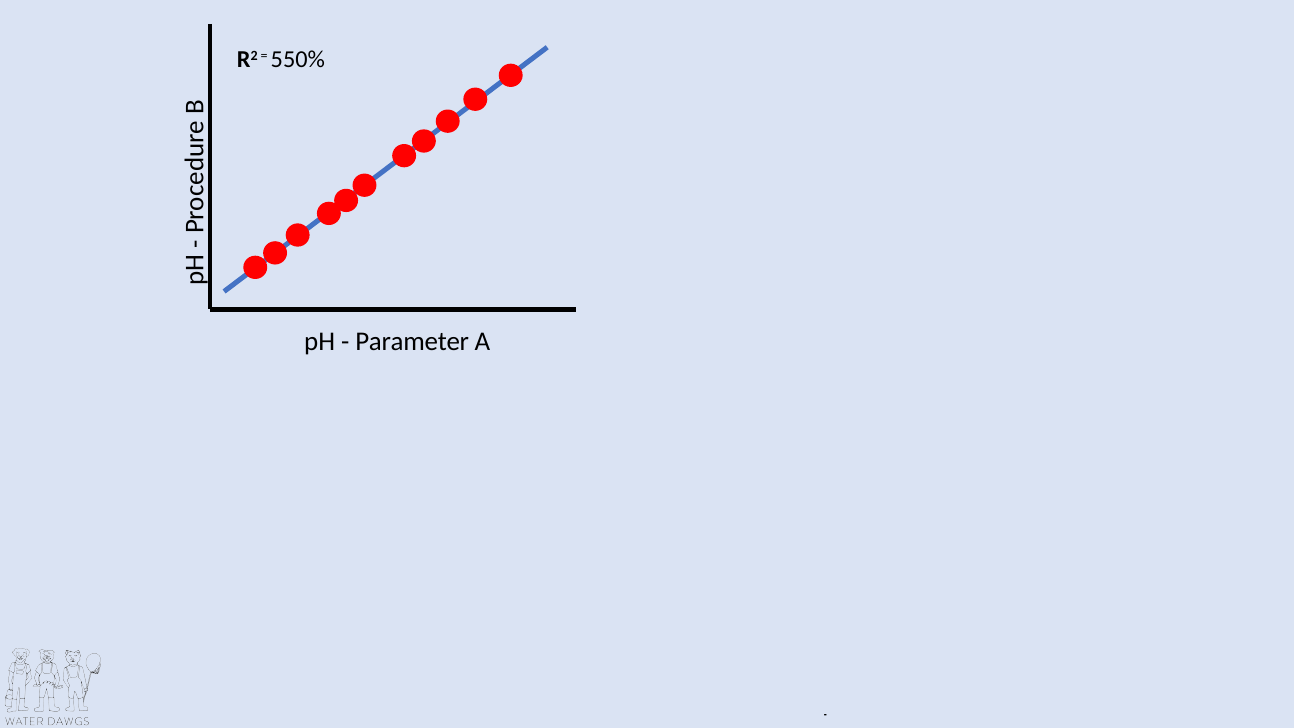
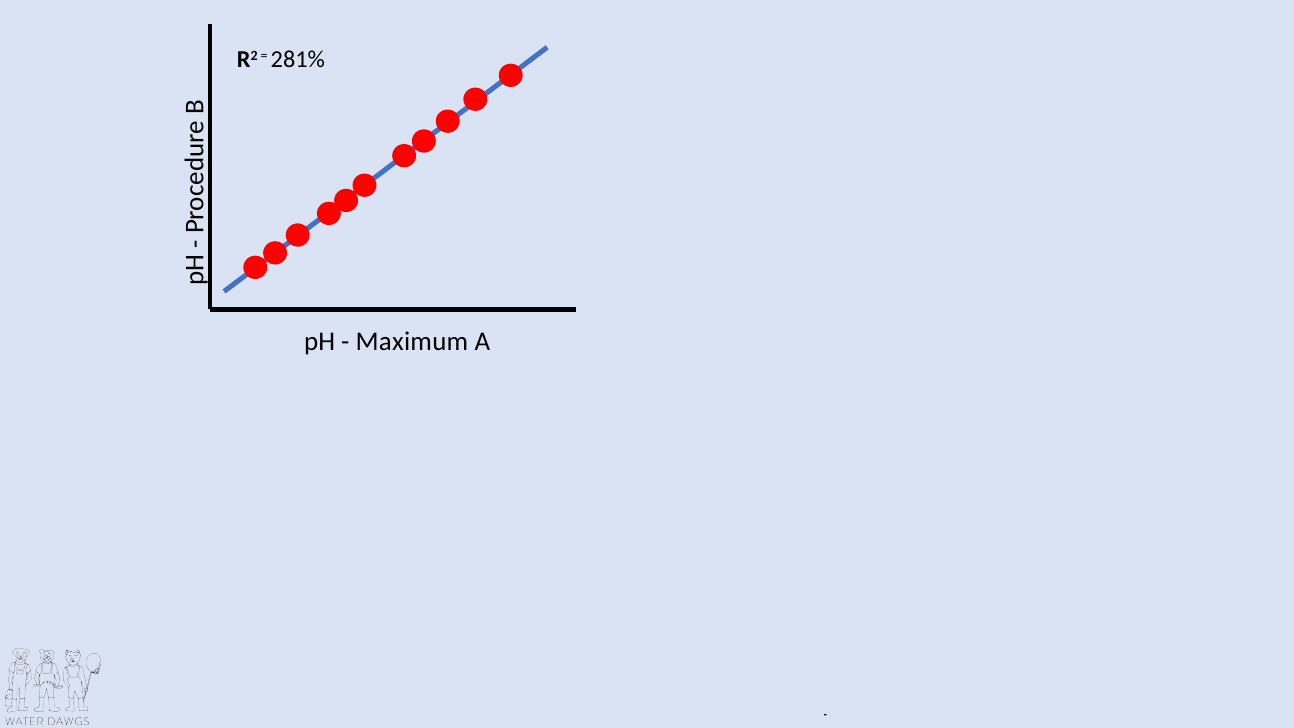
550%: 550% -> 281%
Parameter: Parameter -> Maximum
